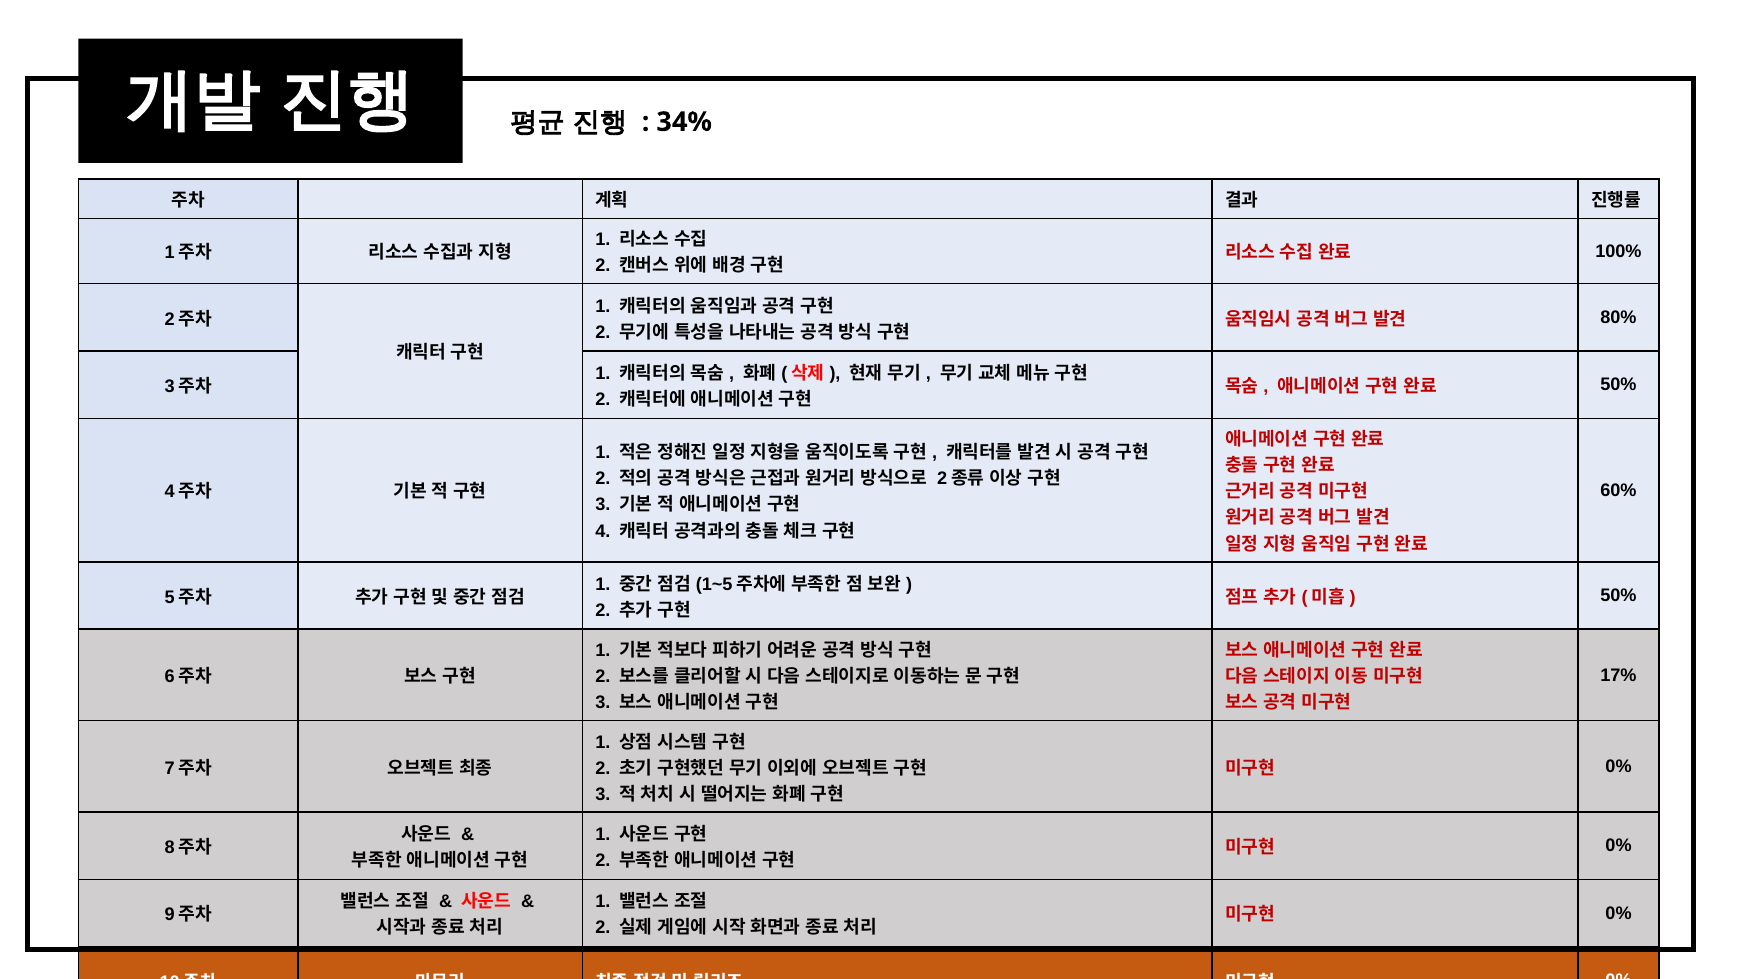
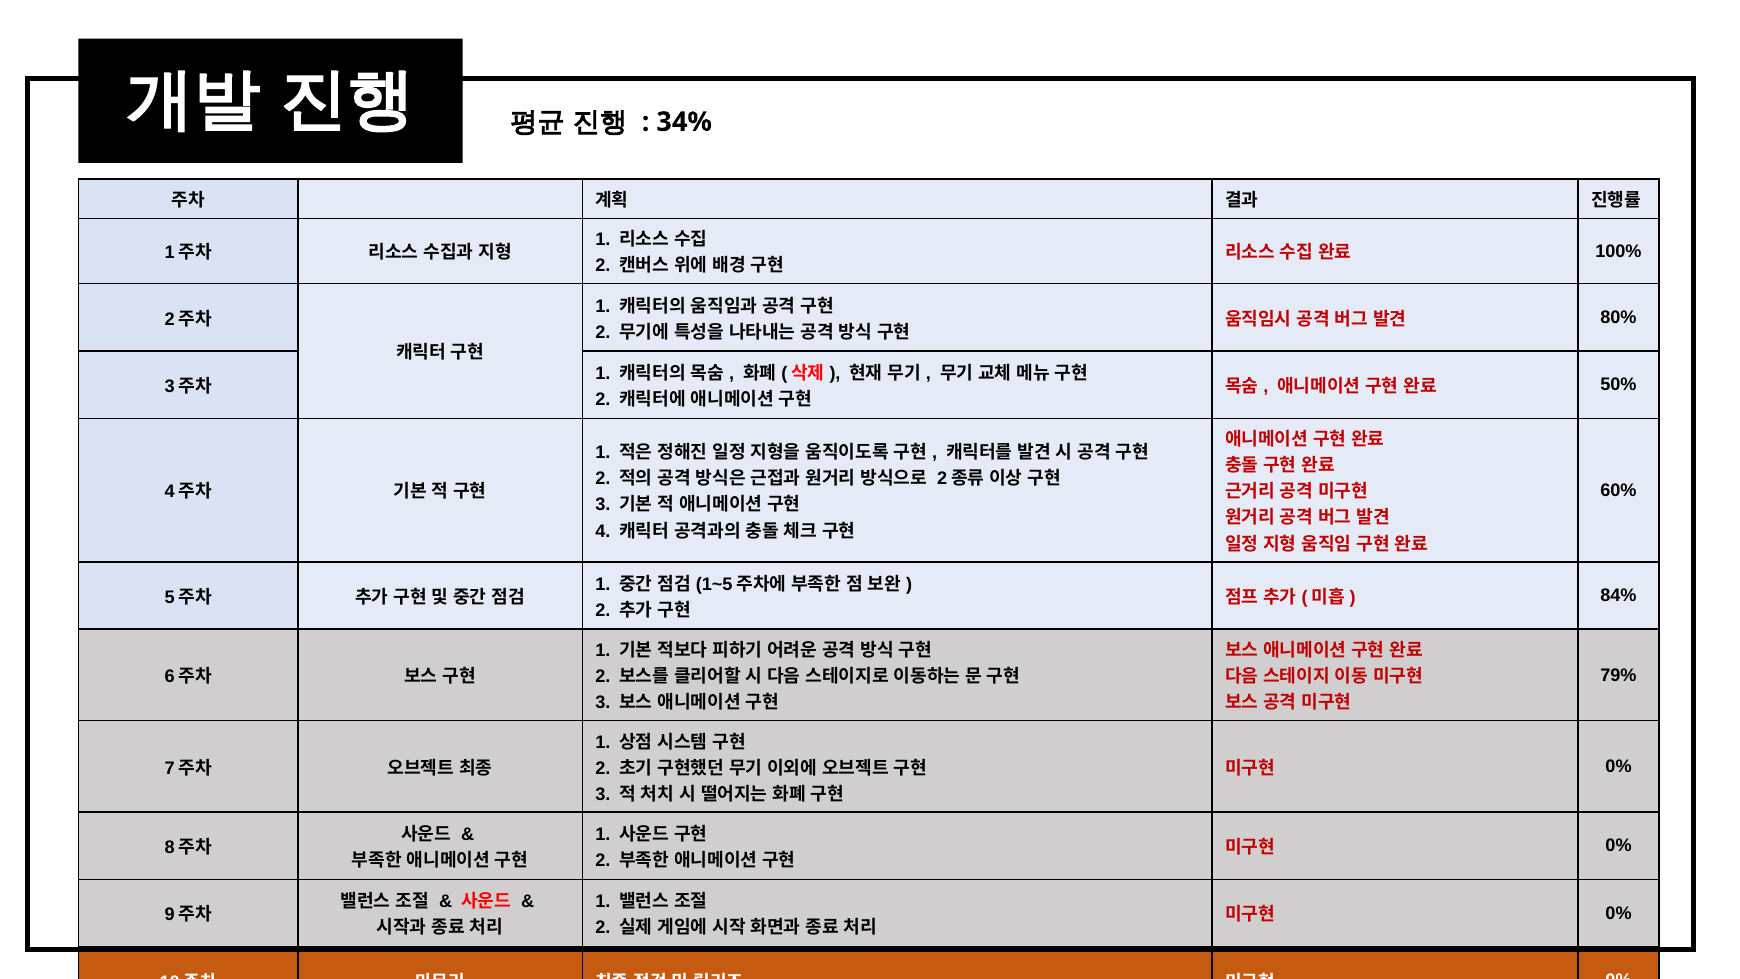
50% at (1618, 596): 50% -> 84%
17%: 17% -> 79%
